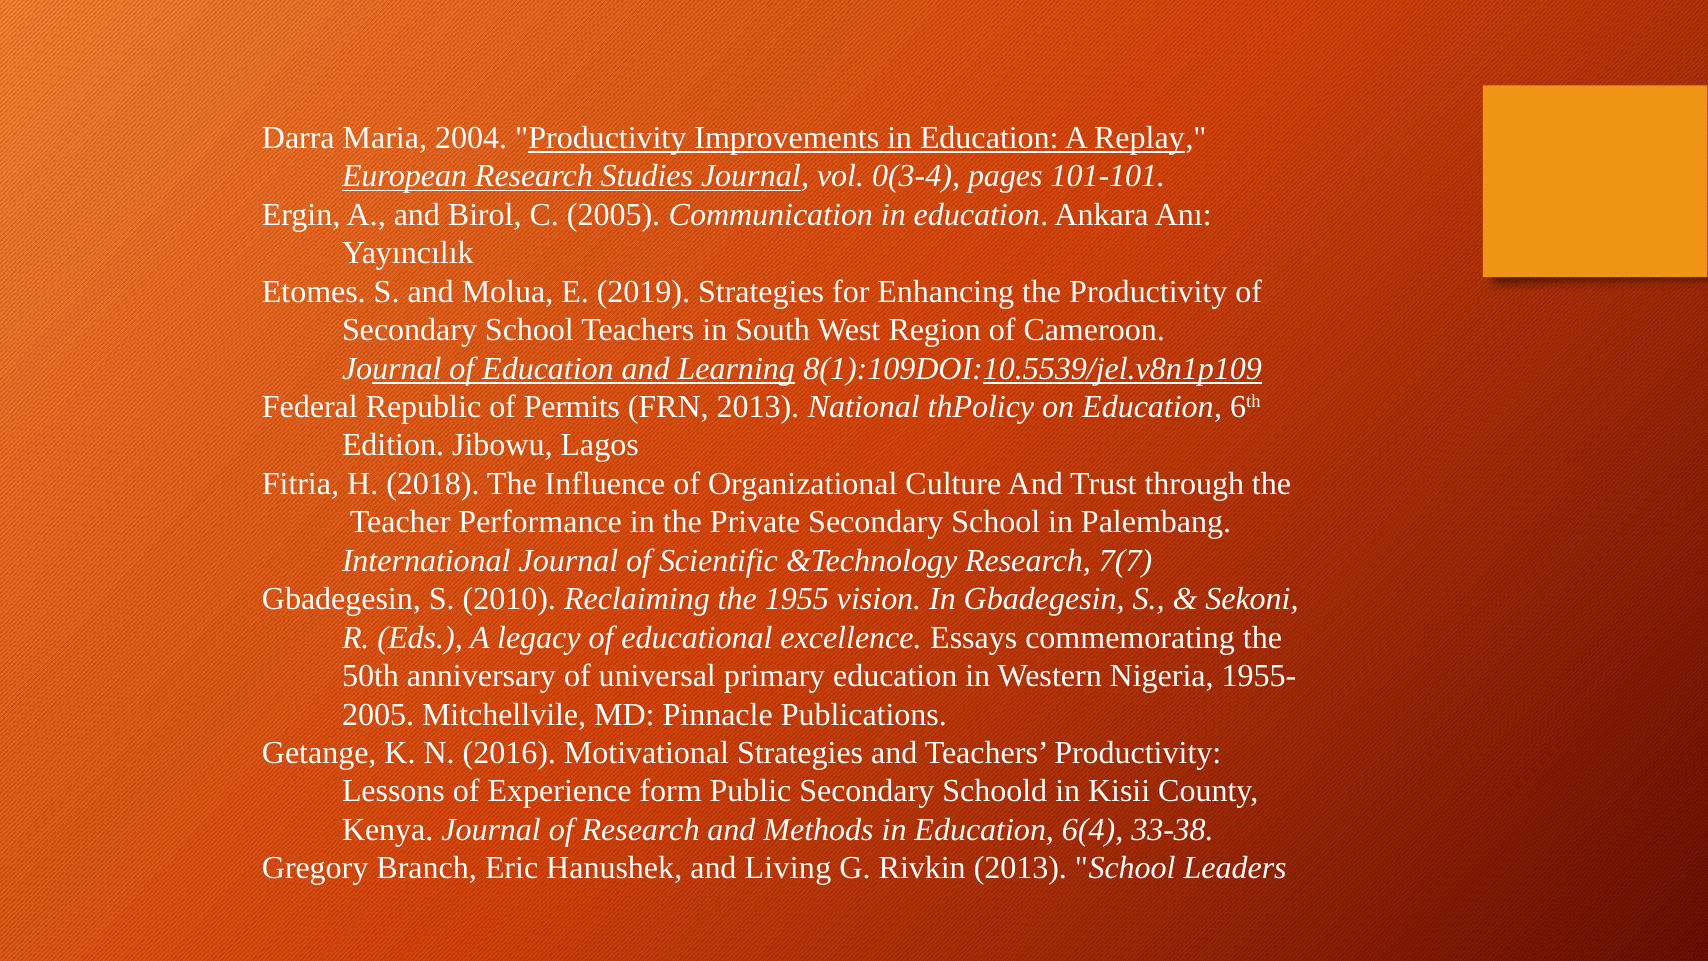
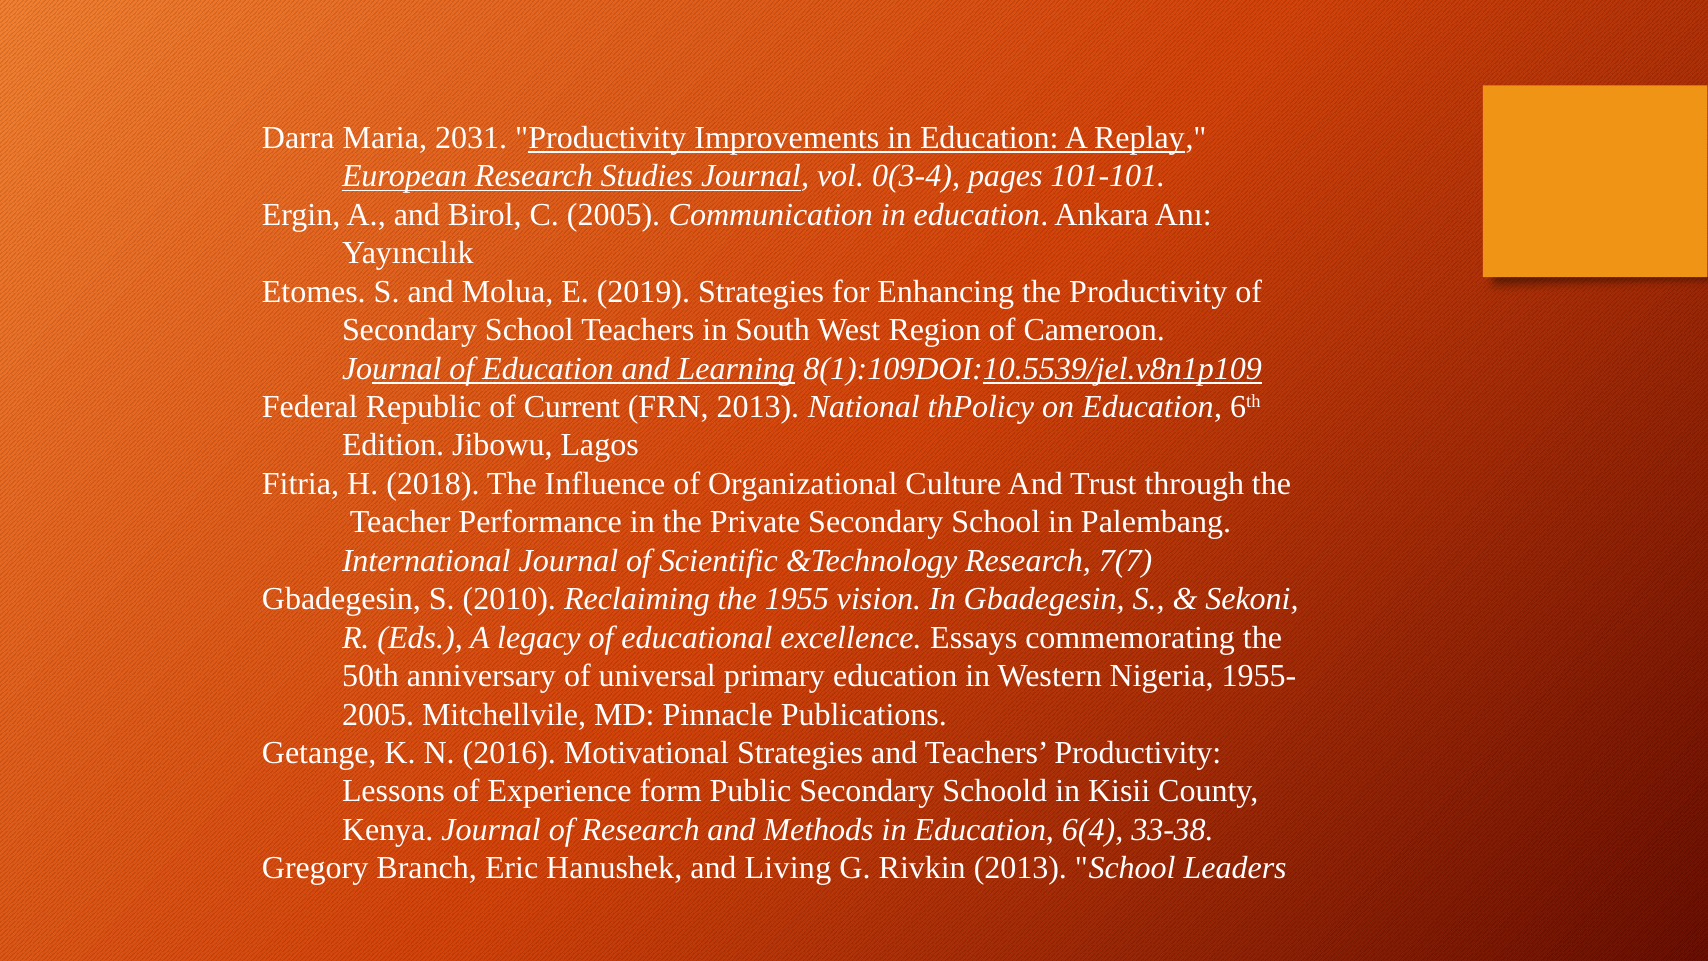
2004: 2004 -> 2031
Permits: Permits -> Current
